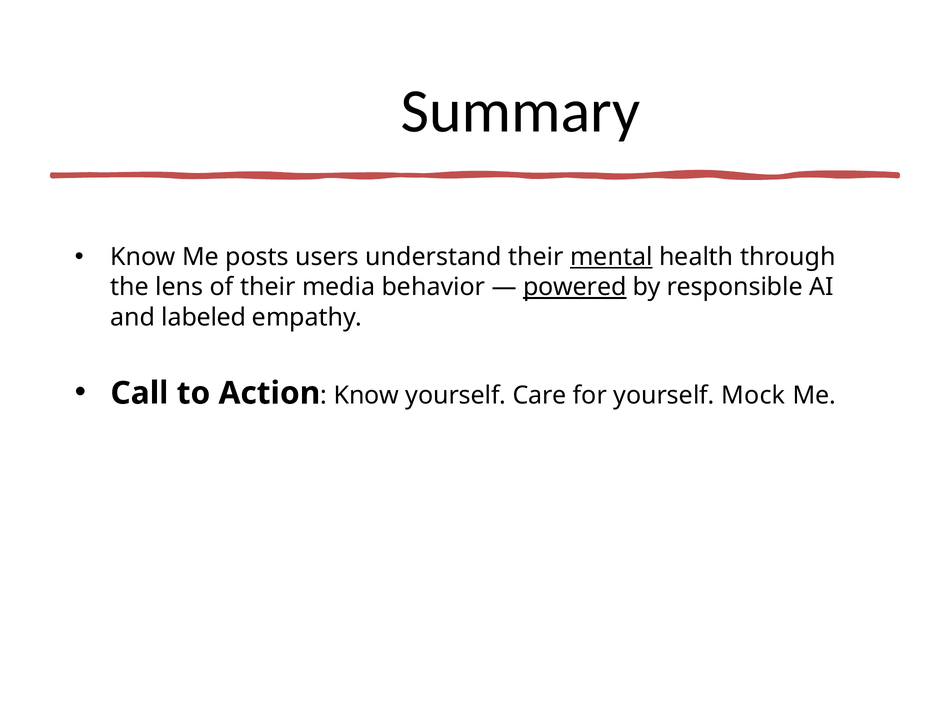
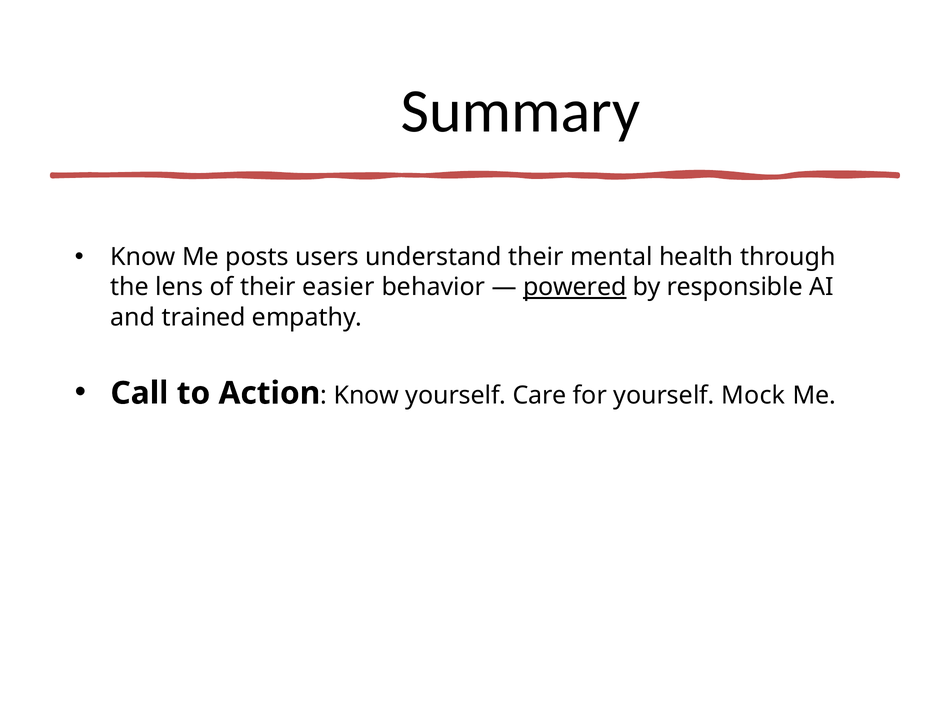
mental underline: present -> none
media: media -> easier
labeled: labeled -> trained
